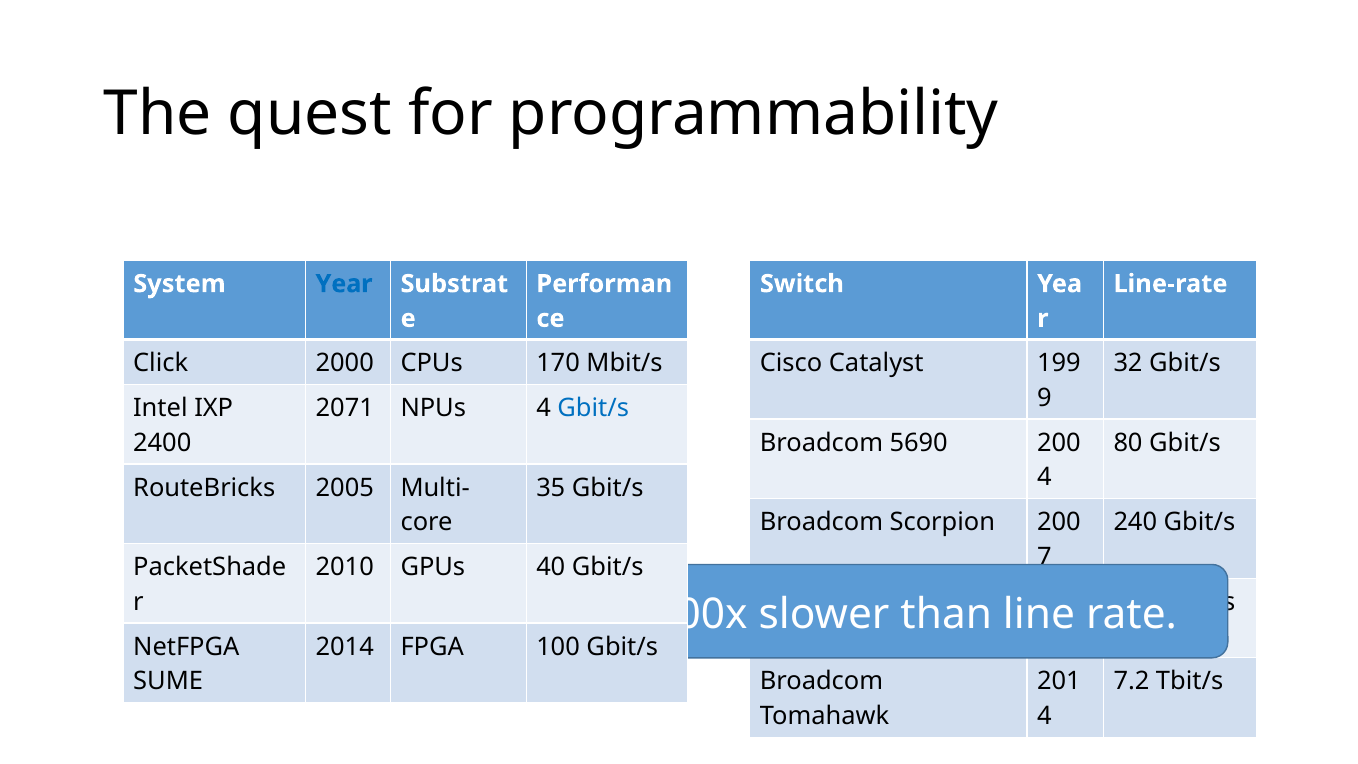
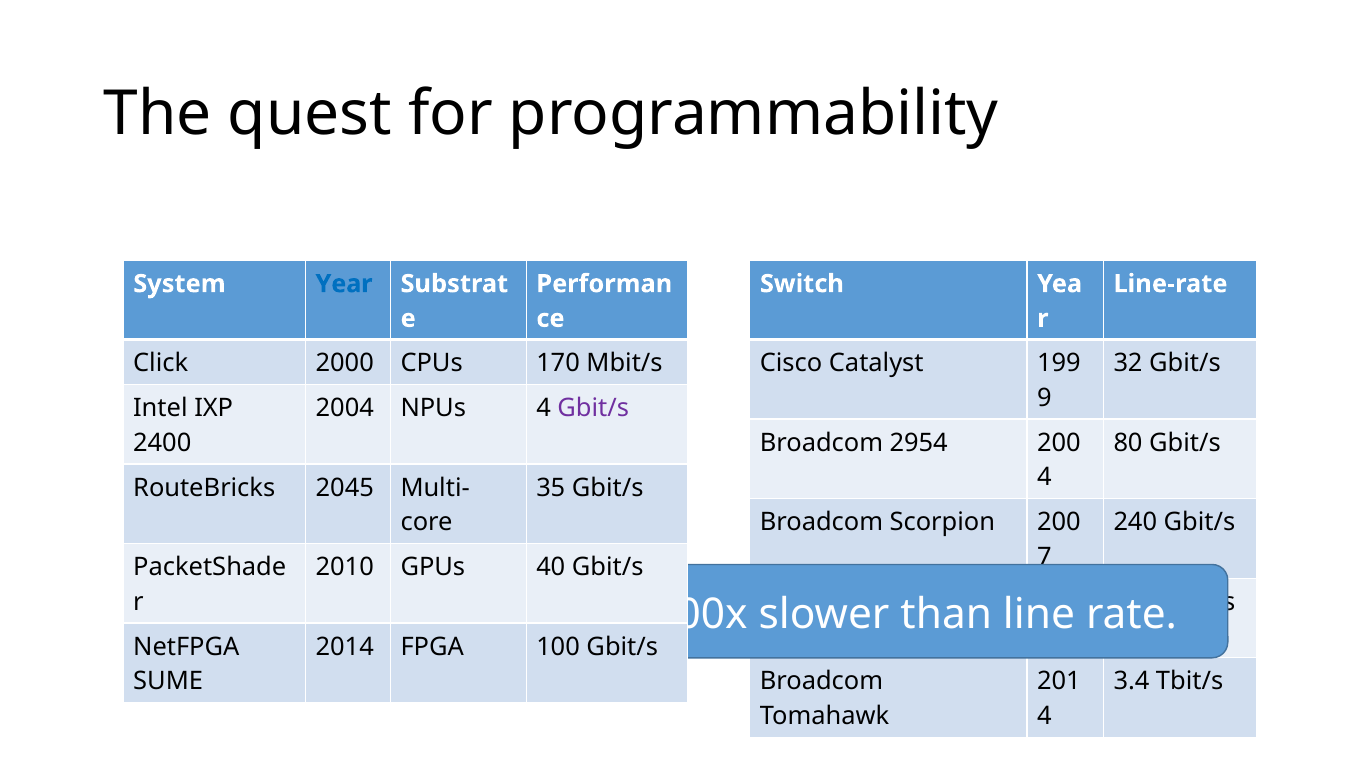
2071: 2071 -> 2004
Gbit/s at (593, 408) colour: blue -> purple
5690: 5690 -> 2954
2005: 2005 -> 2045
7.2: 7.2 -> 3.4
